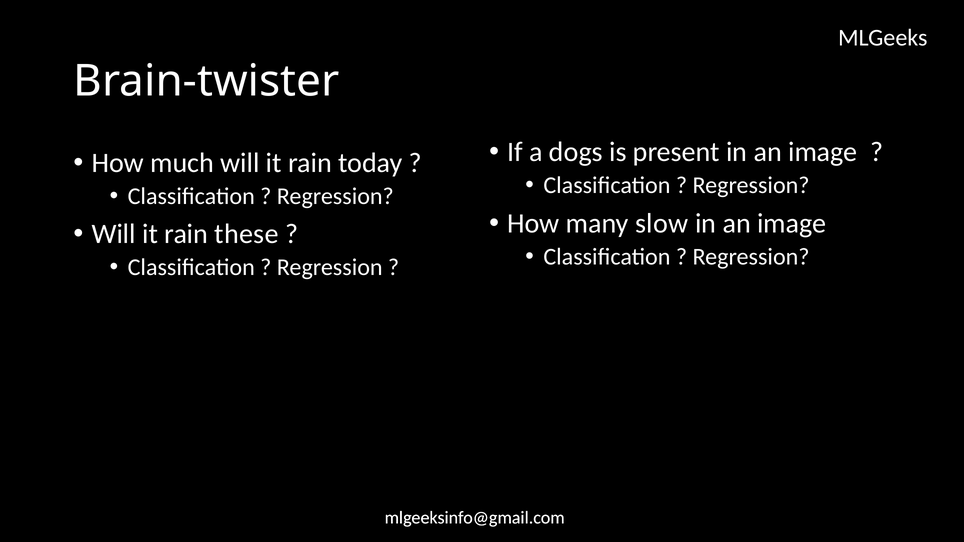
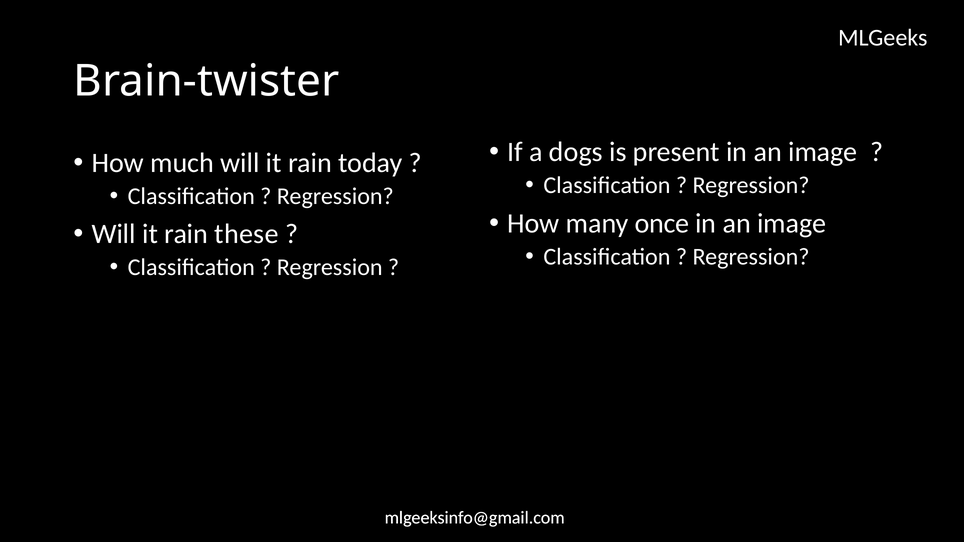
slow: slow -> once
